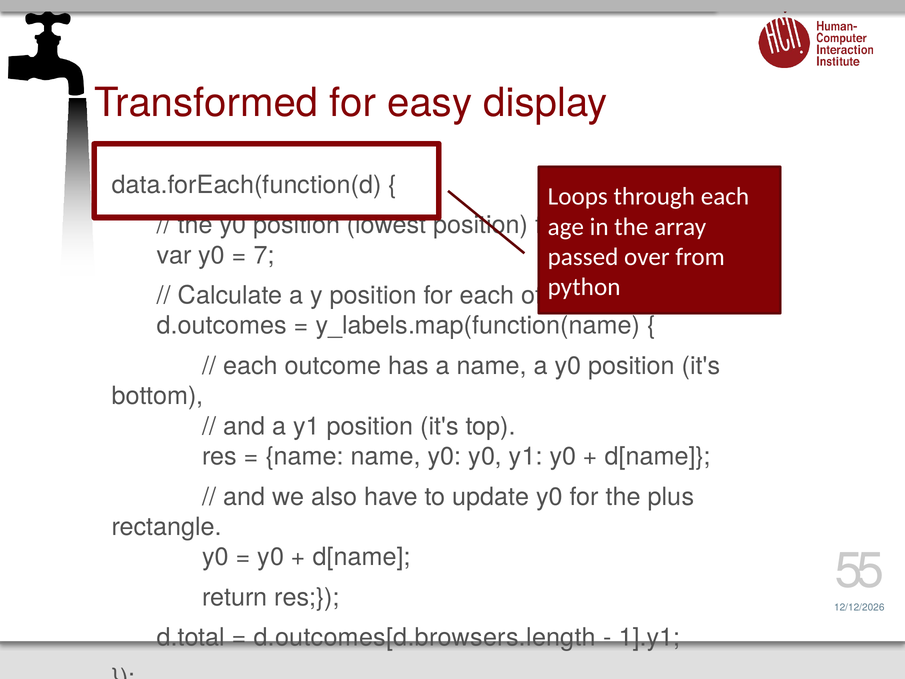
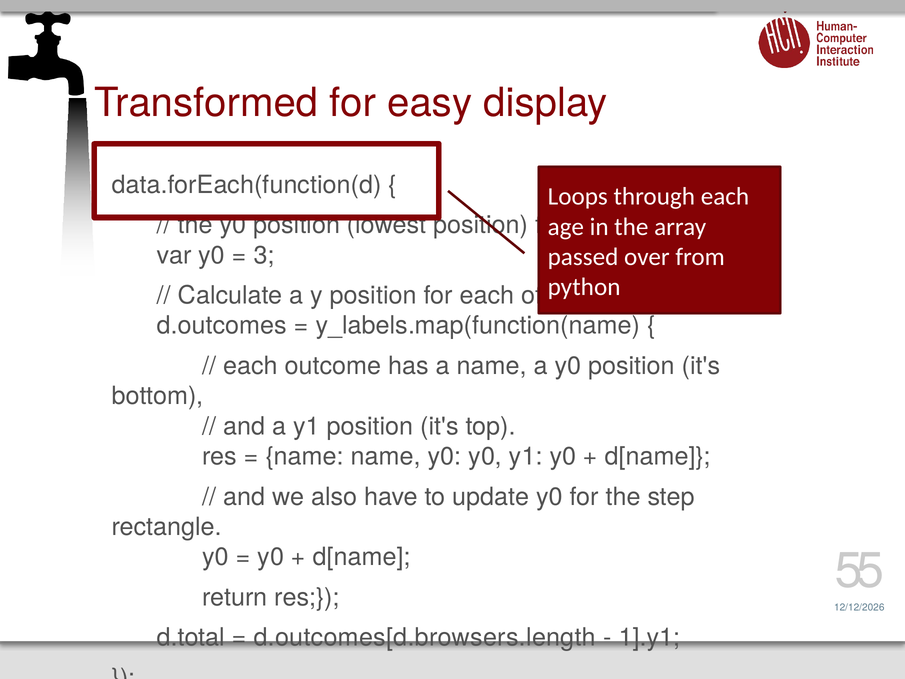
7: 7 -> 3
plus: plus -> step
